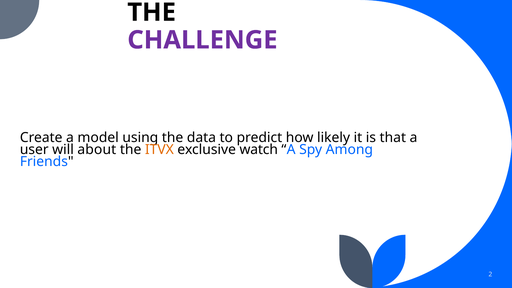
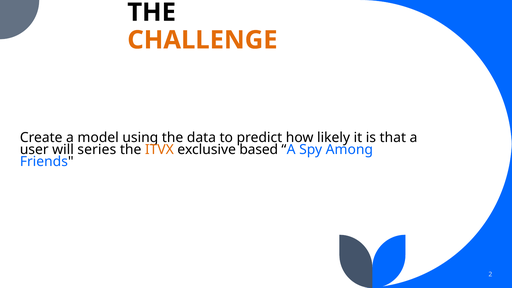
CHALLENGE colour: purple -> orange
about: about -> series
watch: watch -> based
